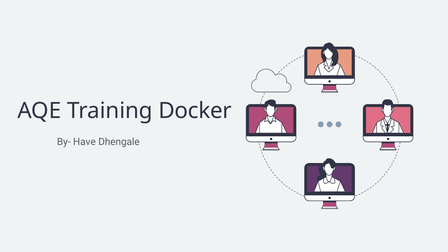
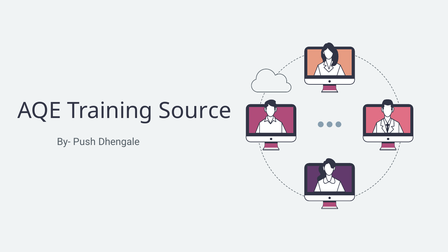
Docker: Docker -> Source
Have: Have -> Push
